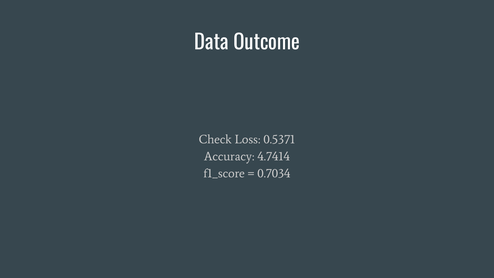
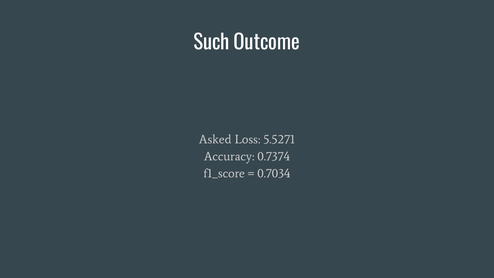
Data: Data -> Such
Check: Check -> Asked
0.5371: 0.5371 -> 5.5271
4.7414: 4.7414 -> 0.7374
